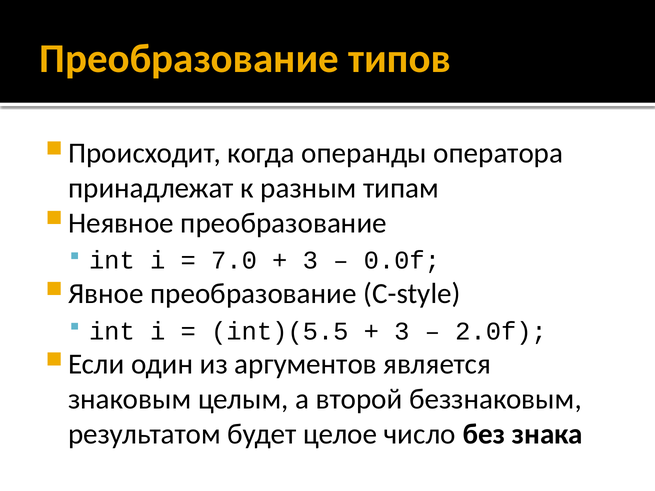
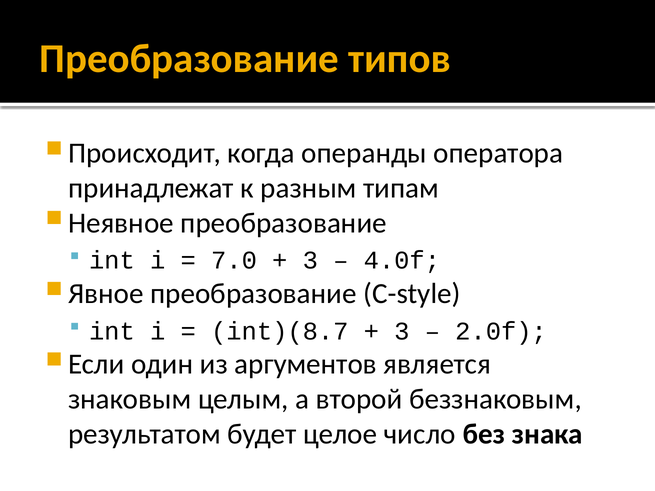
0.0f: 0.0f -> 4.0f
int)(5.5: int)(5.5 -> int)(8.7
